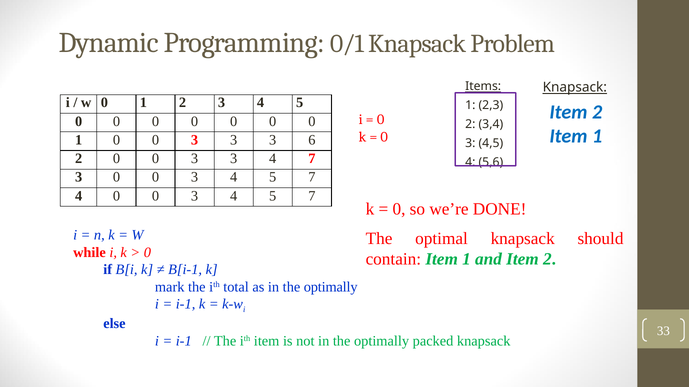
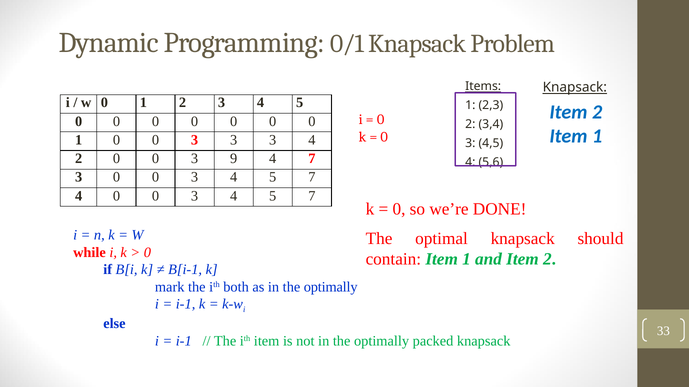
3 3 6: 6 -> 4
3 at (234, 159): 3 -> 9
total: total -> both
